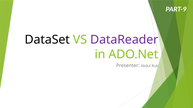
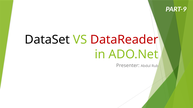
DataReader colour: purple -> red
